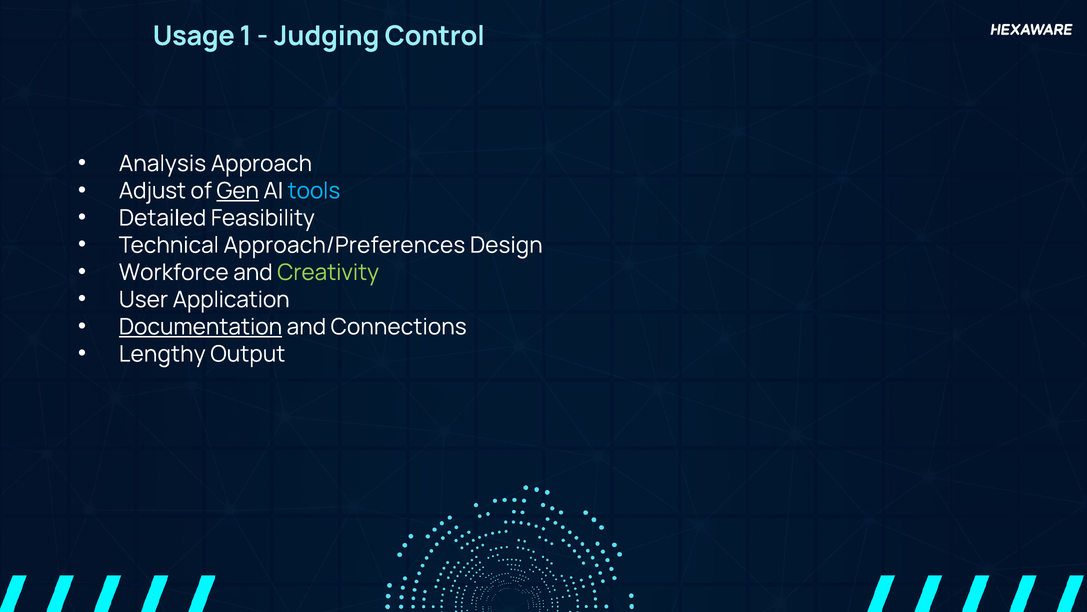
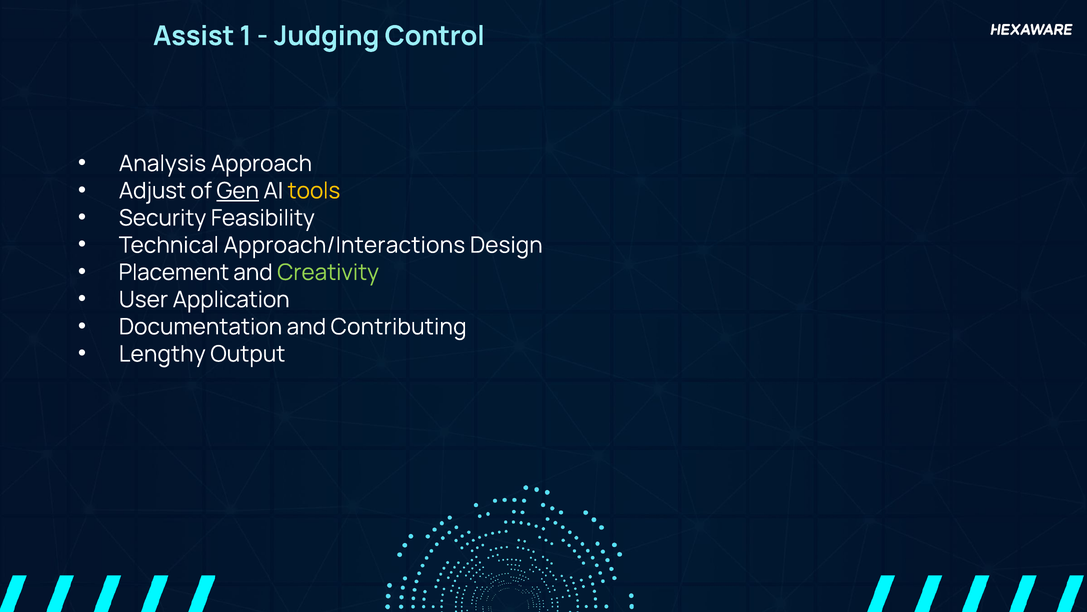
Usage: Usage -> Assist
tools colour: light blue -> yellow
Detailed: Detailed -> Security
Approach/Preferences: Approach/Preferences -> Approach/Interactions
Workforce: Workforce -> Placement
Documentation underline: present -> none
Connections: Connections -> Contributing
